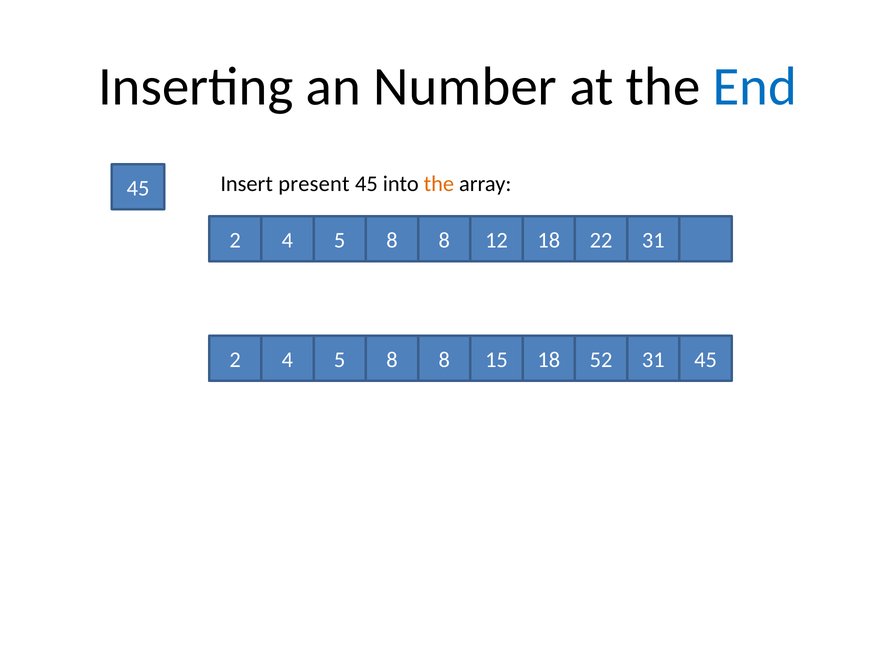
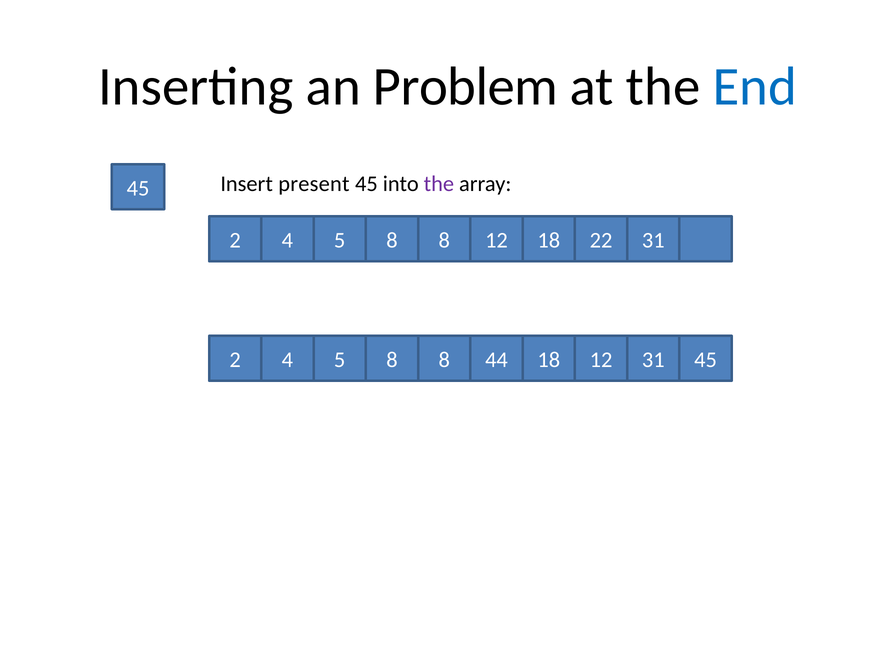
Number: Number -> Problem
the at (439, 184) colour: orange -> purple
15: 15 -> 44
18 52: 52 -> 12
